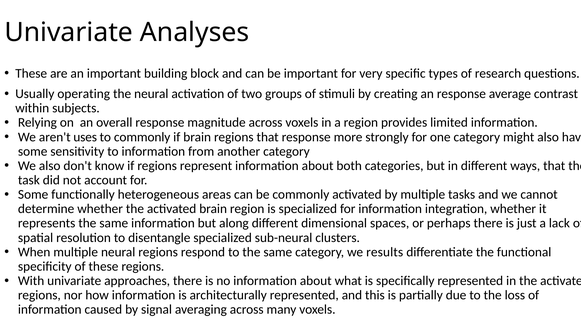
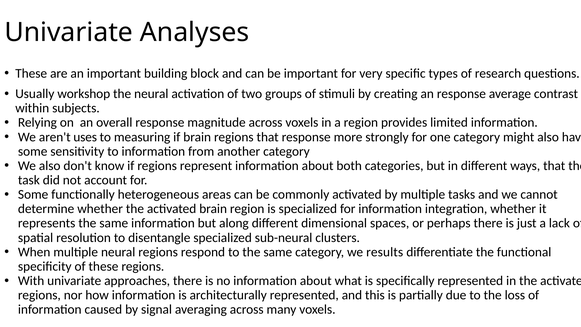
operating: operating -> workshop
to commonly: commonly -> measuring
